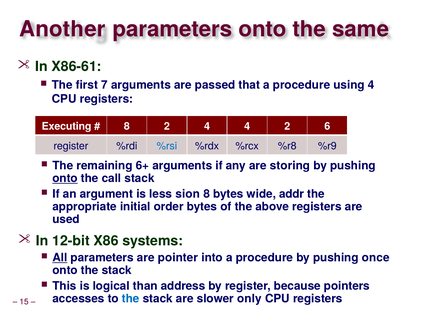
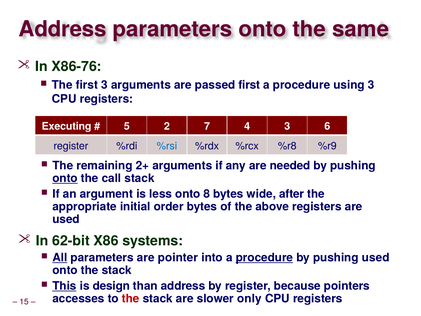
Another at (62, 29): Another -> Address
X86-61: X86-61 -> X86-76
first 7: 7 -> 3
passed that: that -> first
using 4: 4 -> 3
8 at (127, 126): 8 -> 5
2 4: 4 -> 7
4 2: 2 -> 3
6+: 6+ -> 2+
storing: storing -> needed
less sion: sion -> onto
addr: addr -> after
12-bit: 12-bit -> 62-bit
procedure at (264, 258) underline: none -> present
pushing once: once -> used
This underline: none -> present
logical: logical -> design
the at (131, 298) colour: blue -> red
